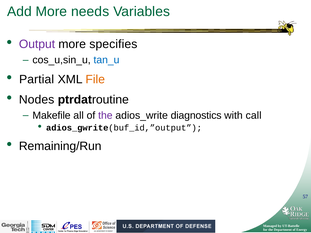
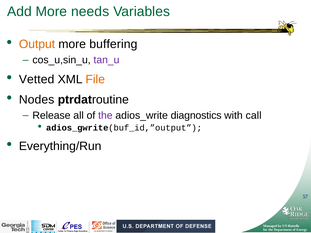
Output colour: purple -> orange
specifies: specifies -> buffering
tan_u colour: blue -> purple
Partial: Partial -> Vetted
Makefile: Makefile -> Release
Remaining/Run: Remaining/Run -> Everything/Run
